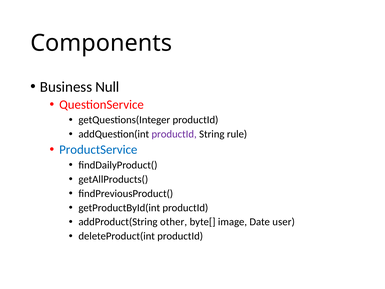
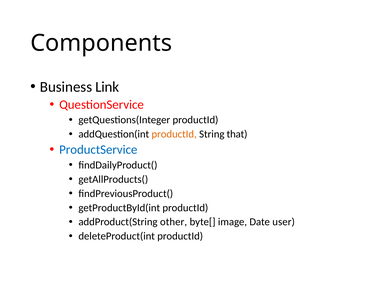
Null: Null -> Link
productId at (174, 134) colour: purple -> orange
rule: rule -> that
